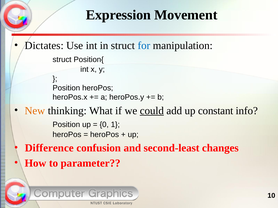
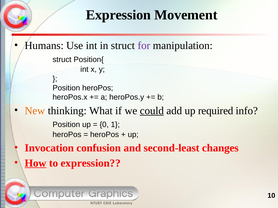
Dictates: Dictates -> Humans
for colour: blue -> purple
constant: constant -> required
Difference: Difference -> Invocation
How underline: none -> present
to parameter: parameter -> expression
